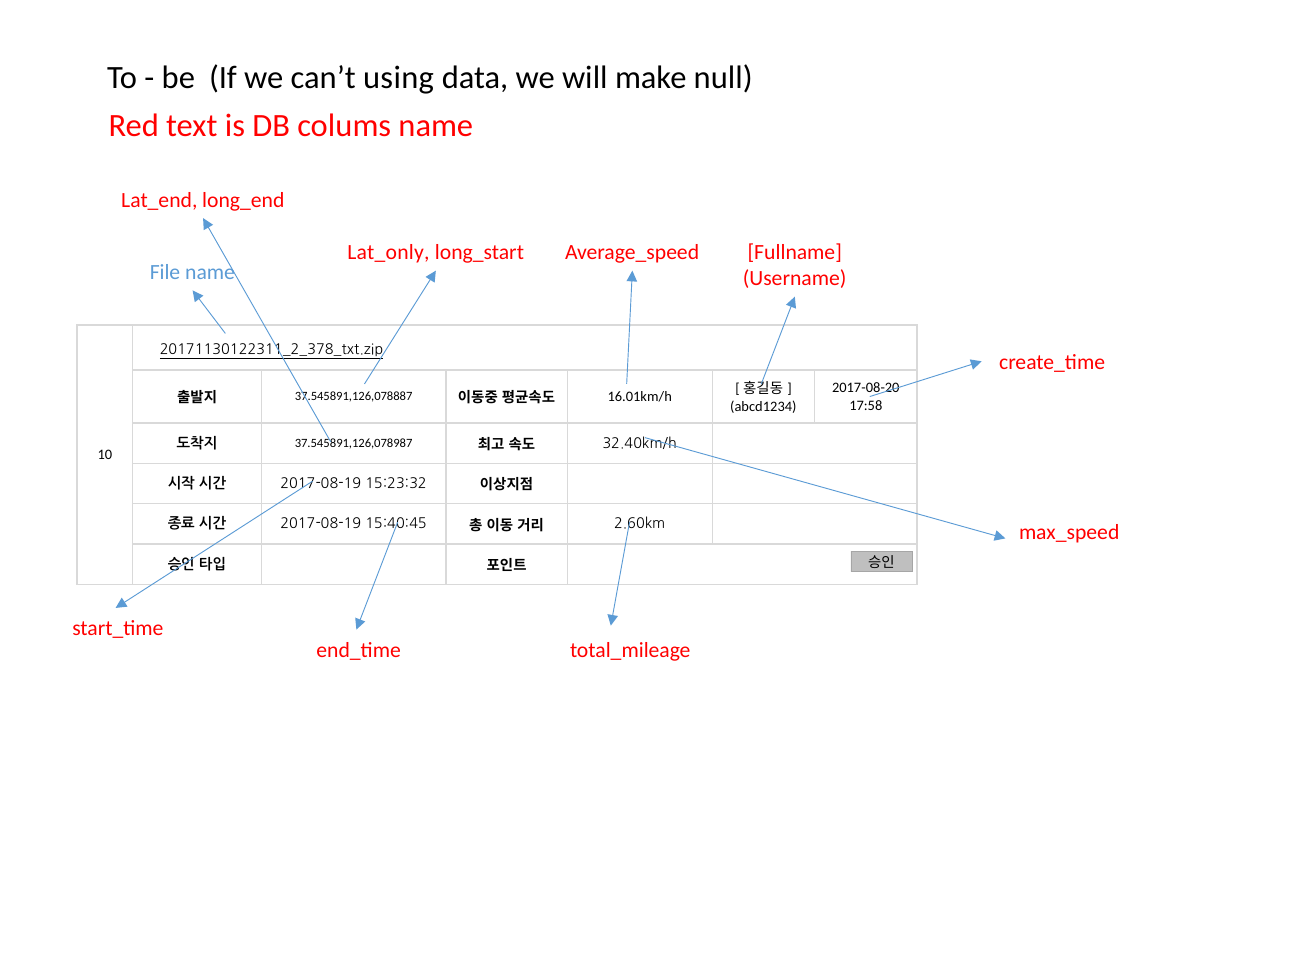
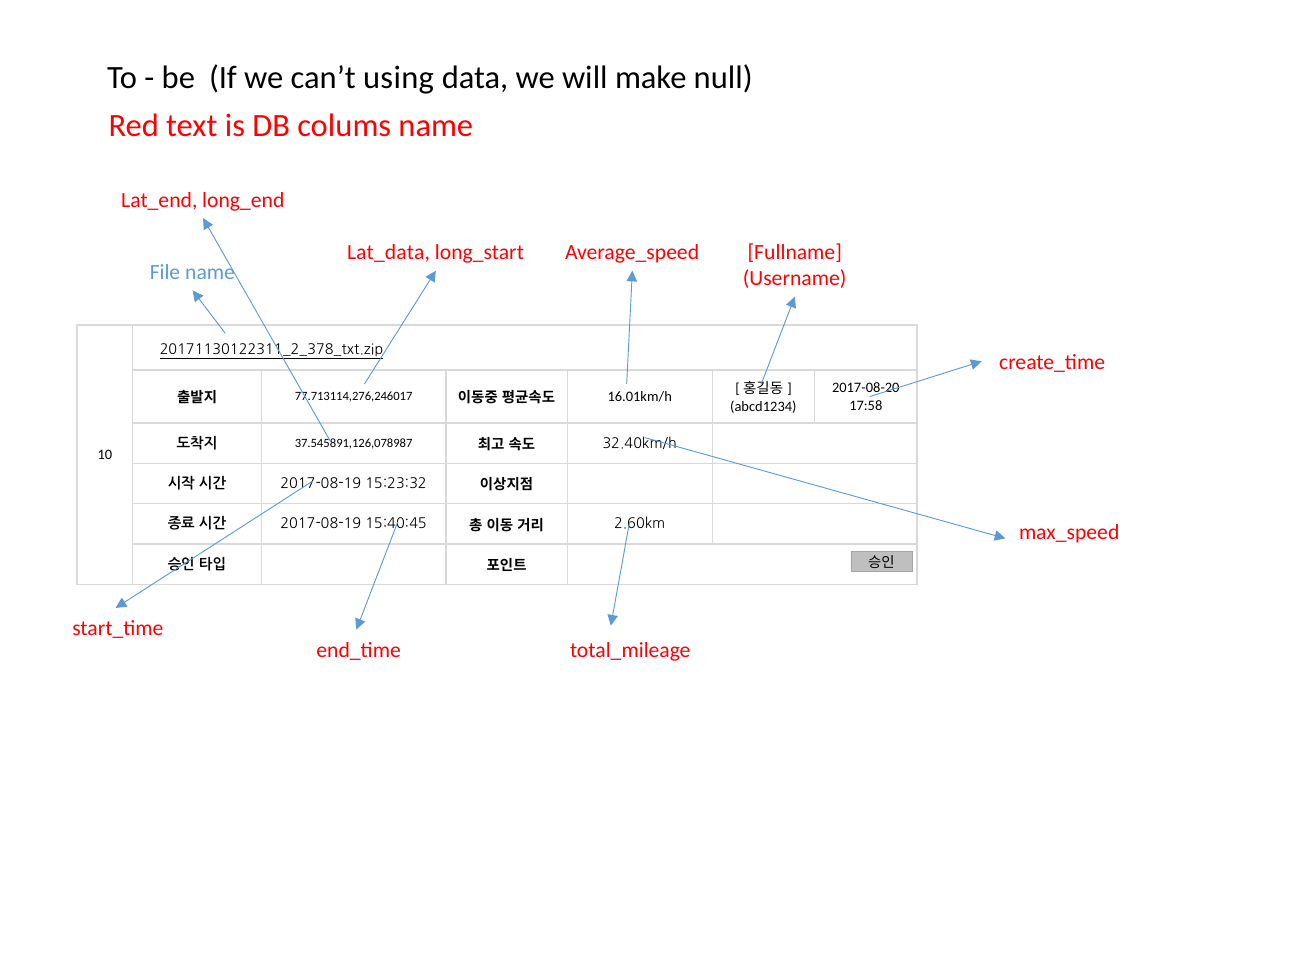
Lat_only: Lat_only -> Lat_data
37.545891,126,078887: 37.545891,126,078887 -> 77.713114,276,246017
